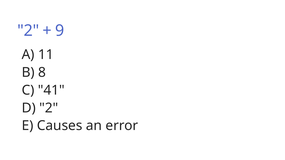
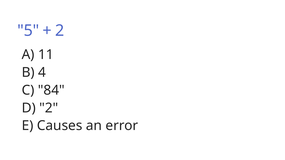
2 at (28, 31): 2 -> 5
9 at (60, 31): 9 -> 2
8: 8 -> 4
41: 41 -> 84
